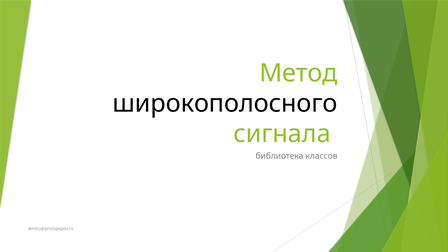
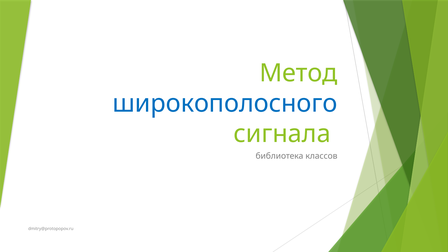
широкополосного colour: black -> blue
